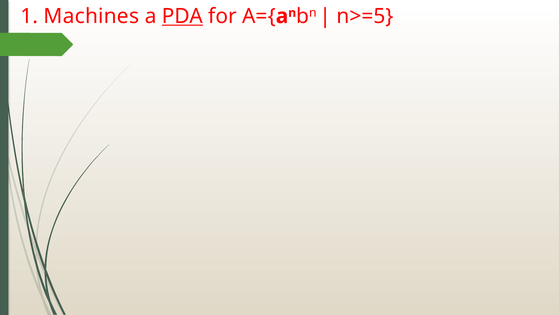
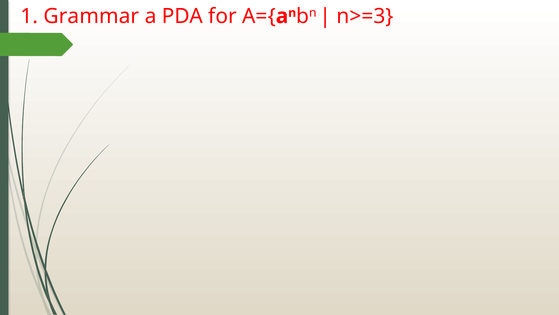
Machines: Machines -> Grammar
PDA underline: present -> none
n>=5: n>=5 -> n>=3
